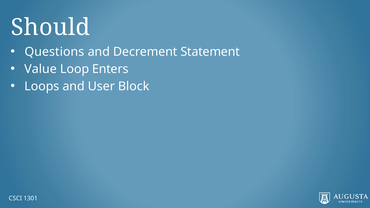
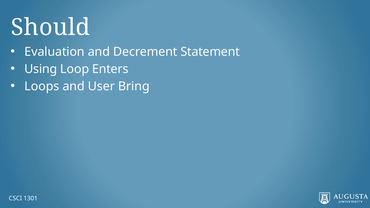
Questions: Questions -> Evaluation
Value: Value -> Using
Block: Block -> Bring
